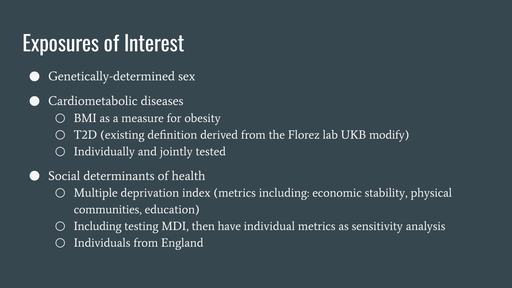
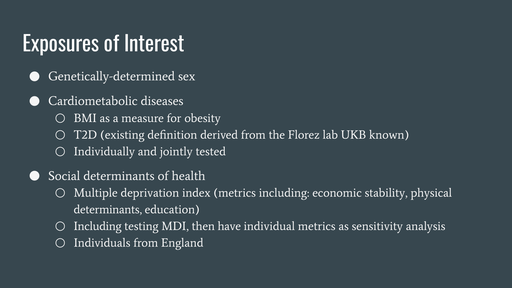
modify: modify -> known
communities at (108, 210): communities -> determinants
